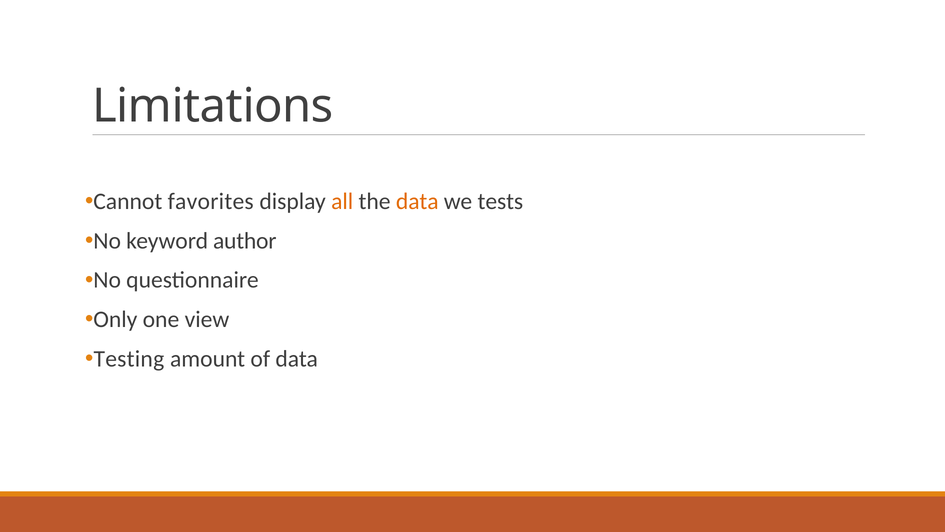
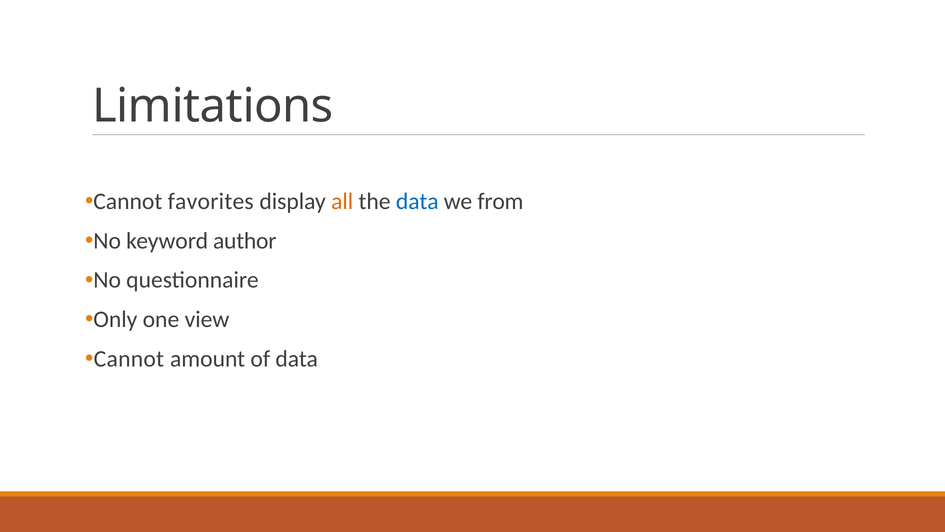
data at (417, 201) colour: orange -> blue
tests: tests -> from
Testing at (129, 359): Testing -> Cannot
